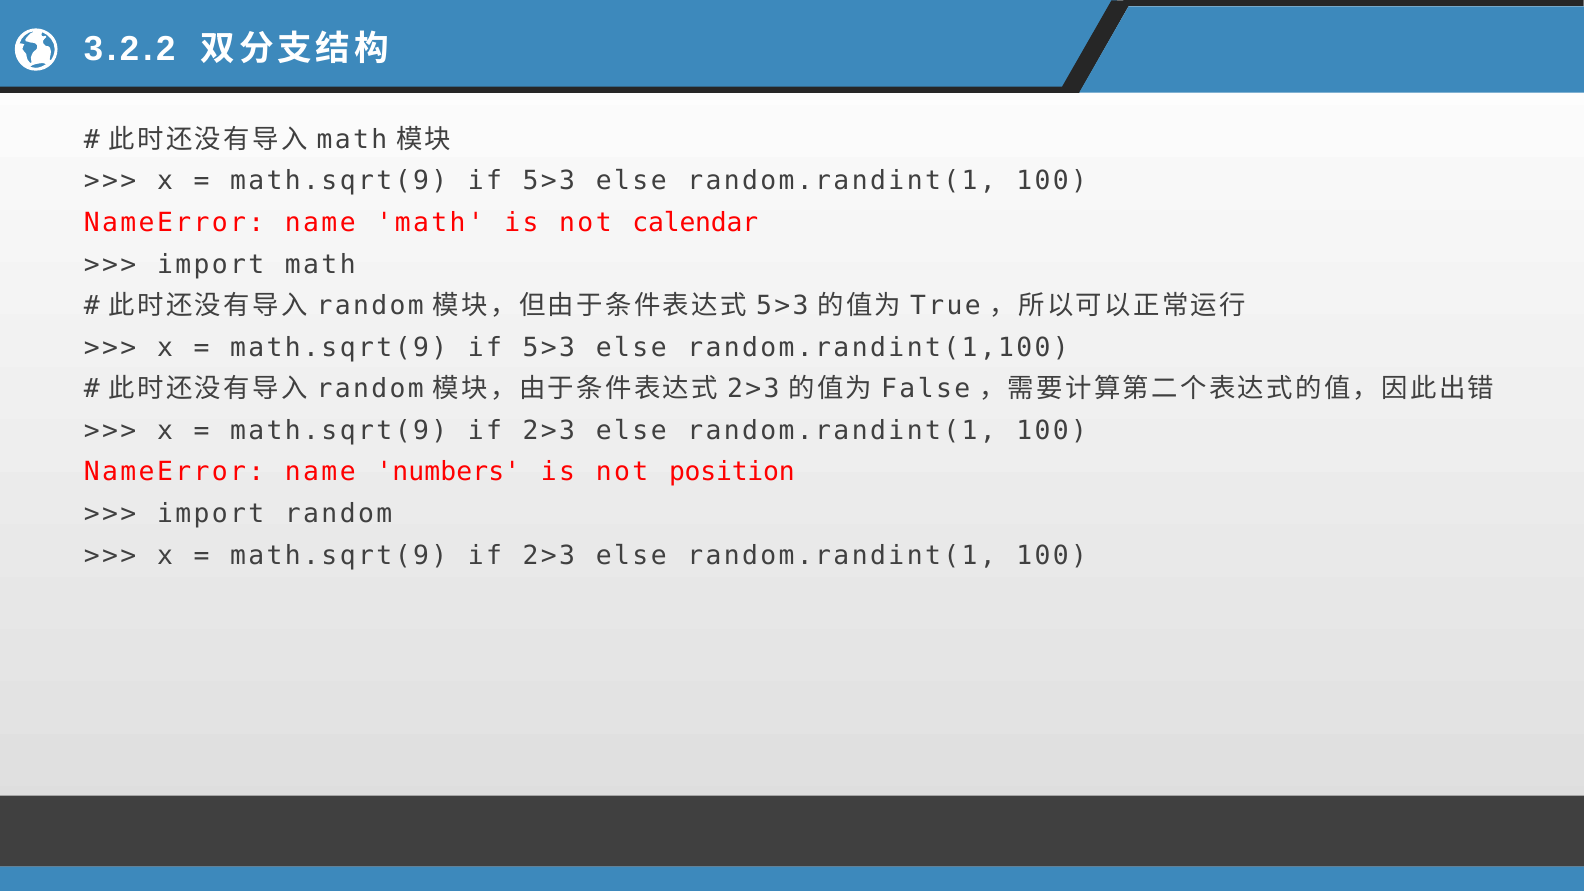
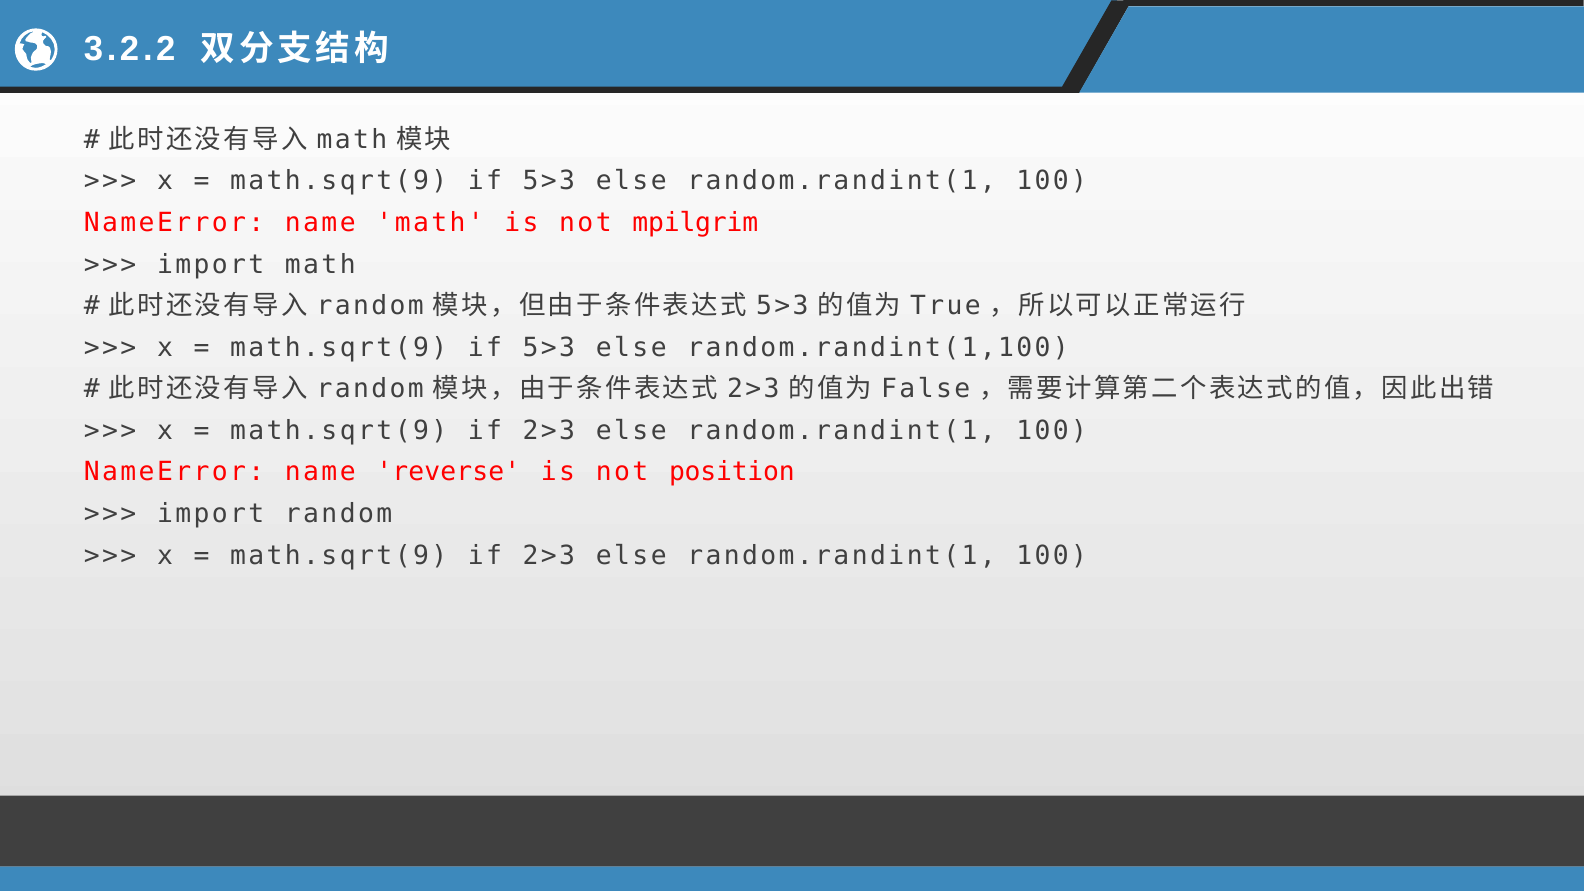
calendar: calendar -> mpilgrim
numbers: numbers -> reverse
